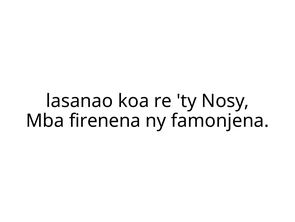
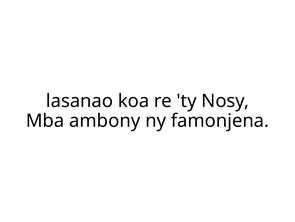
firenena: firenena -> ambony
